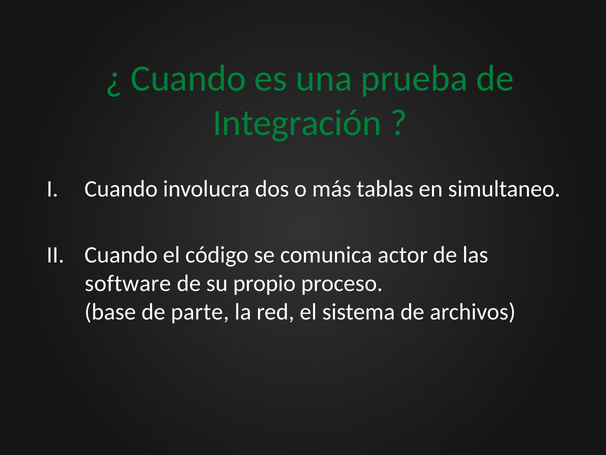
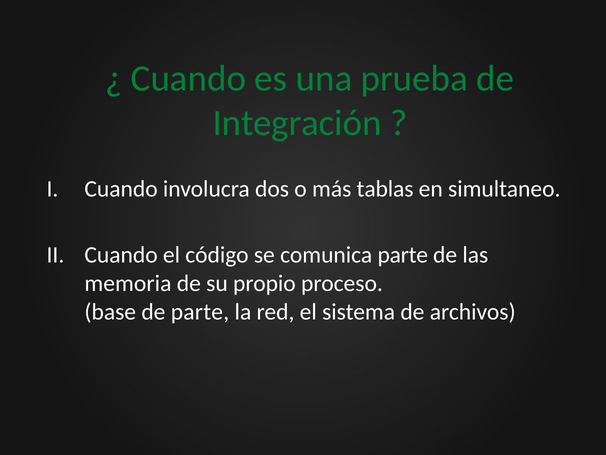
comunica actor: actor -> parte
software: software -> memoria
